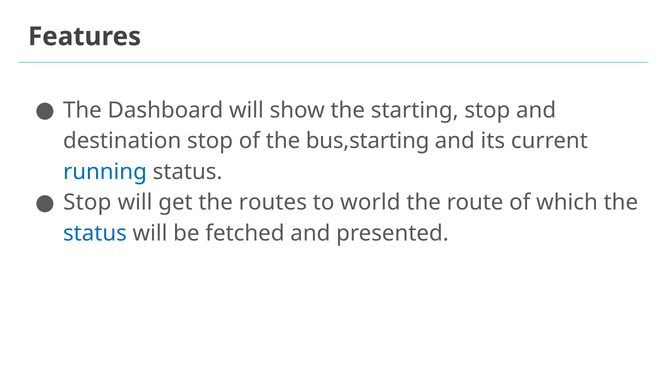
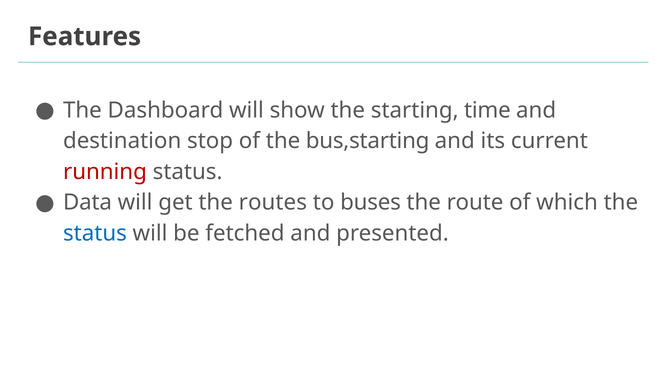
starting stop: stop -> time
running colour: blue -> red
Stop at (87, 203): Stop -> Data
world: world -> buses
